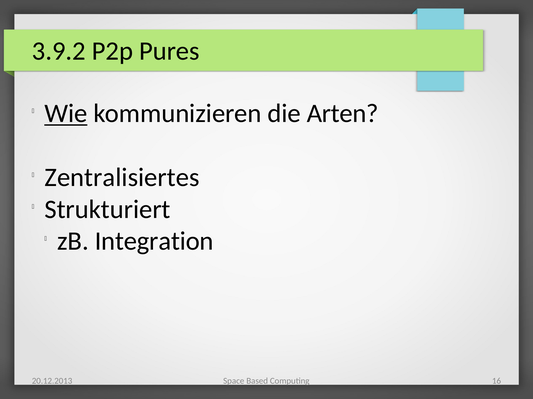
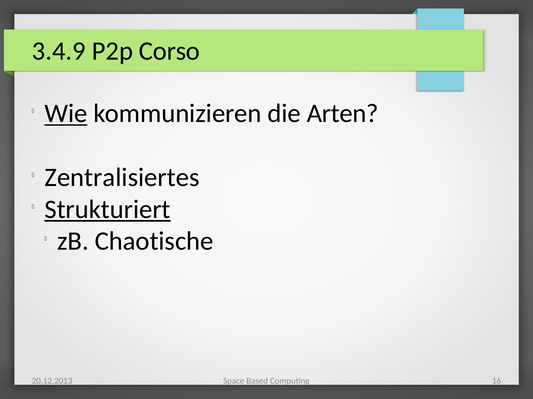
3.9.2: 3.9.2 -> 3.4.9
Pures: Pures -> Corso
Strukturiert underline: none -> present
Integration: Integration -> Chaotische
